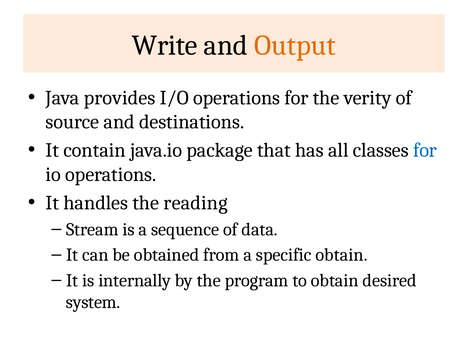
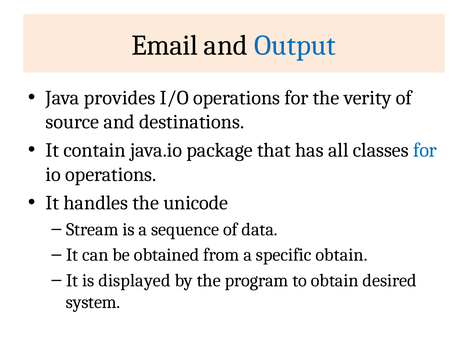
Write: Write -> Email
Output colour: orange -> blue
reading: reading -> unicode
internally: internally -> displayed
